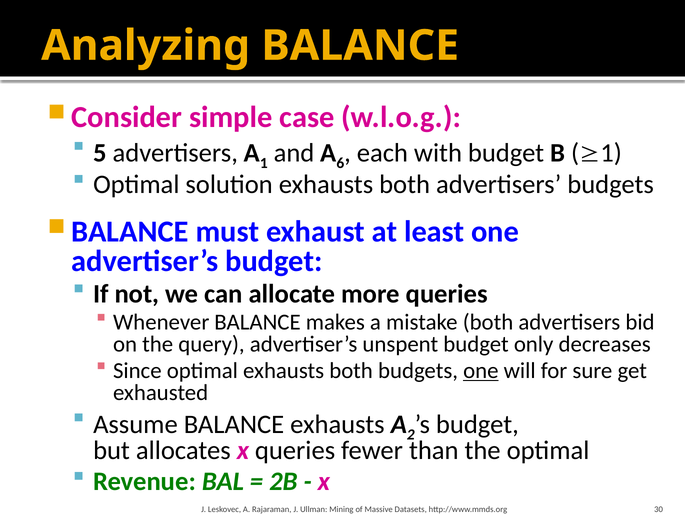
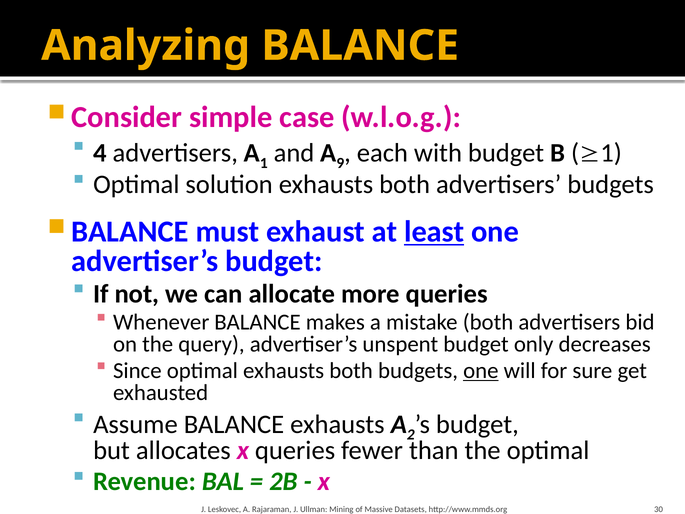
5: 5 -> 4
6: 6 -> 9
least underline: none -> present
